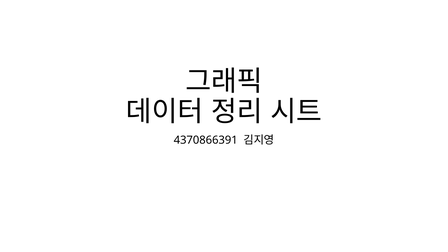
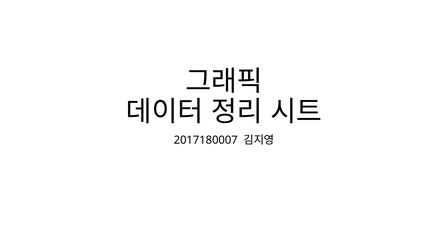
4370866391: 4370866391 -> 2017180007
